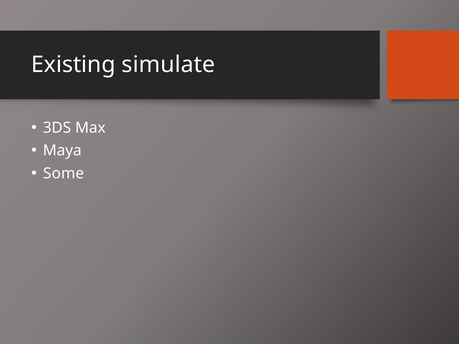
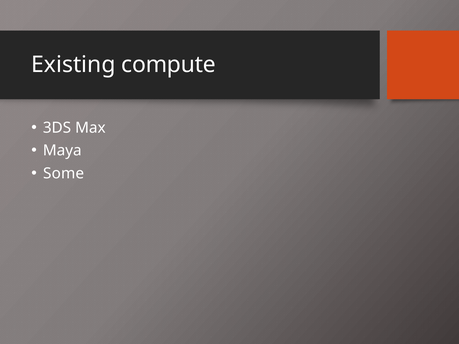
simulate: simulate -> compute
